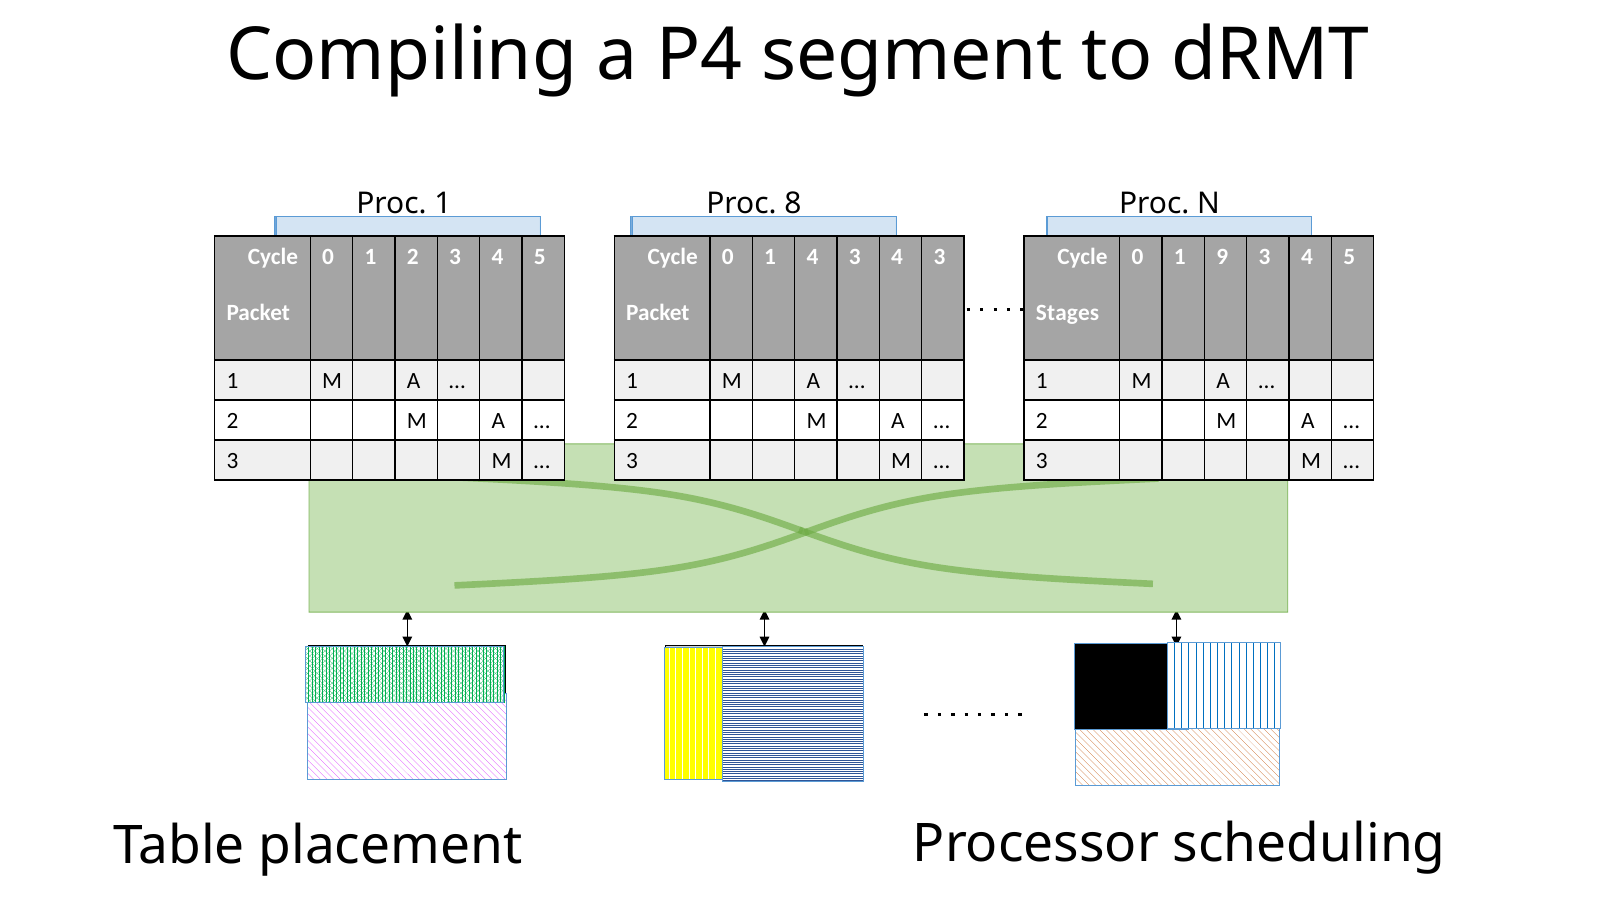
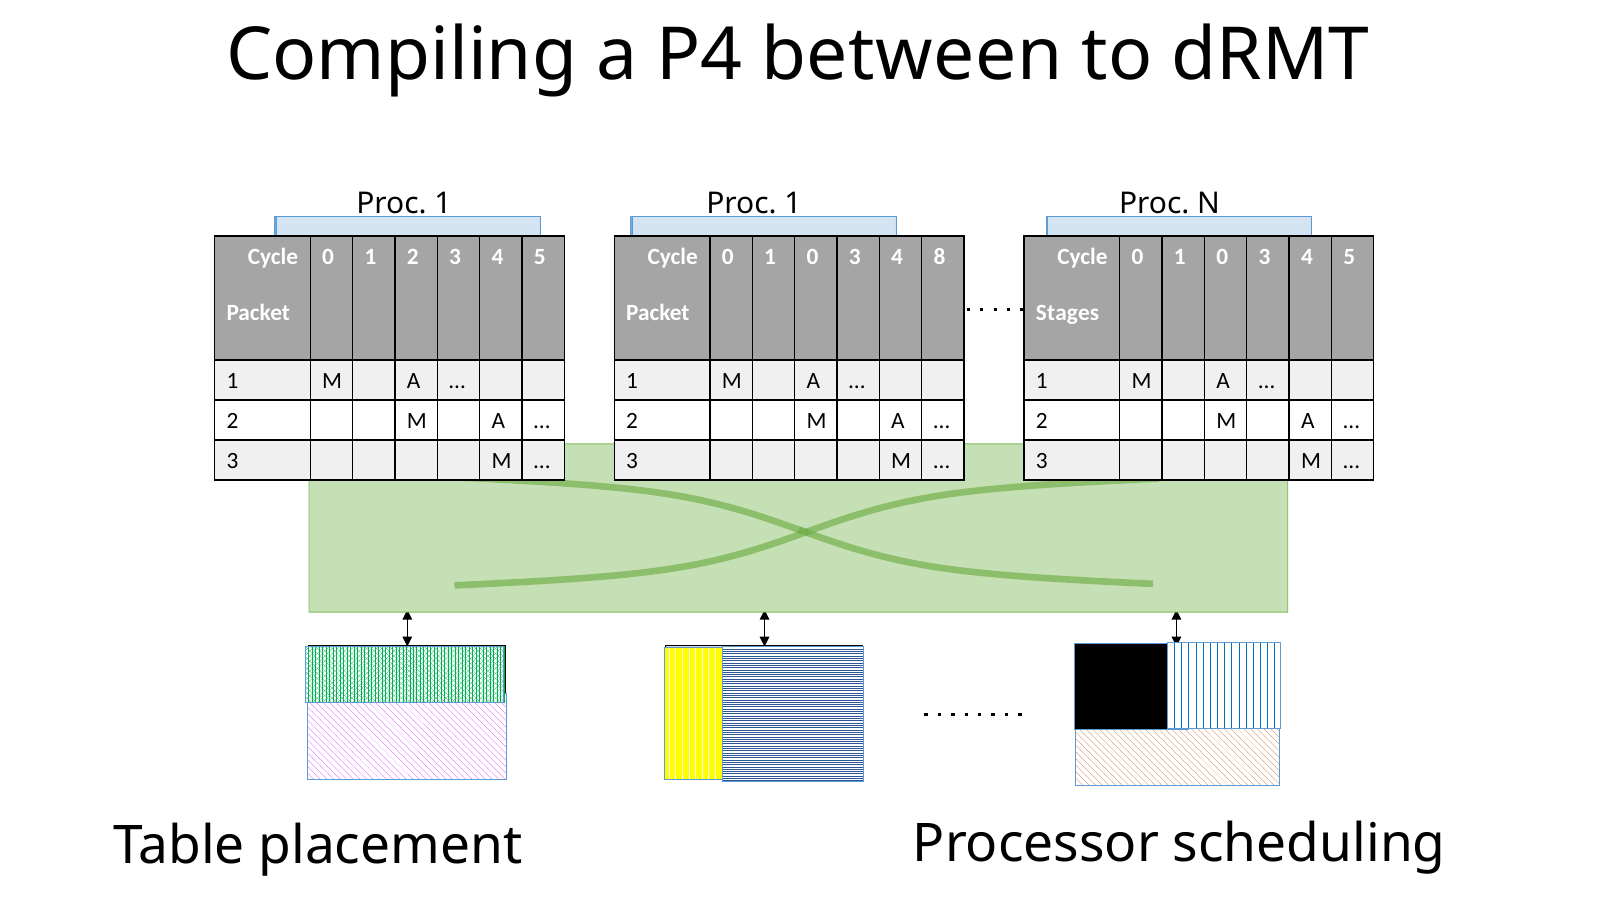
segment: segment -> between
1 Proc 8: 8 -> 1
4 at (812, 257): 4 -> 0
3 at (939, 257): 3 -> 8
9 at (1222, 257): 9 -> 0
